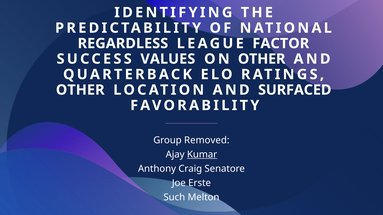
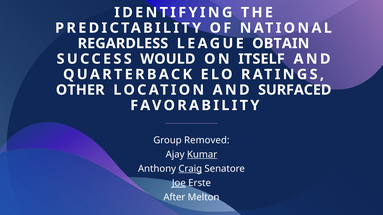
FACTOR: FACTOR -> OBTAIN
VALUES: VALUES -> WOULD
ON OTHER: OTHER -> ITSELF
Craig underline: none -> present
Joe underline: none -> present
Such: Such -> After
